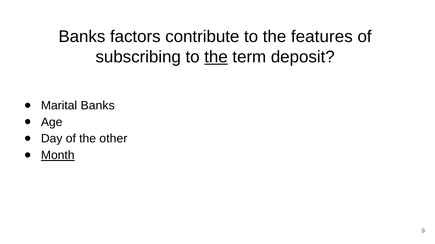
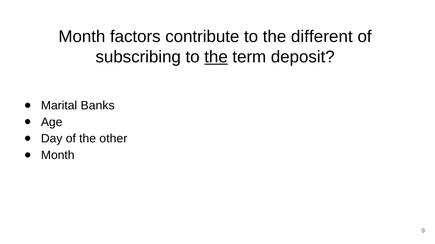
Banks at (82, 37): Banks -> Month
features: features -> different
Month at (58, 156) underline: present -> none
